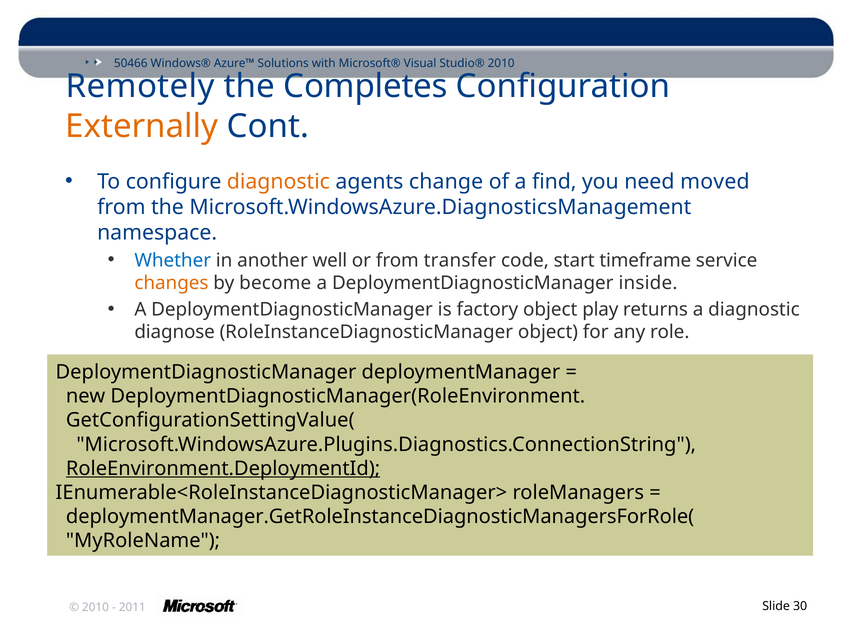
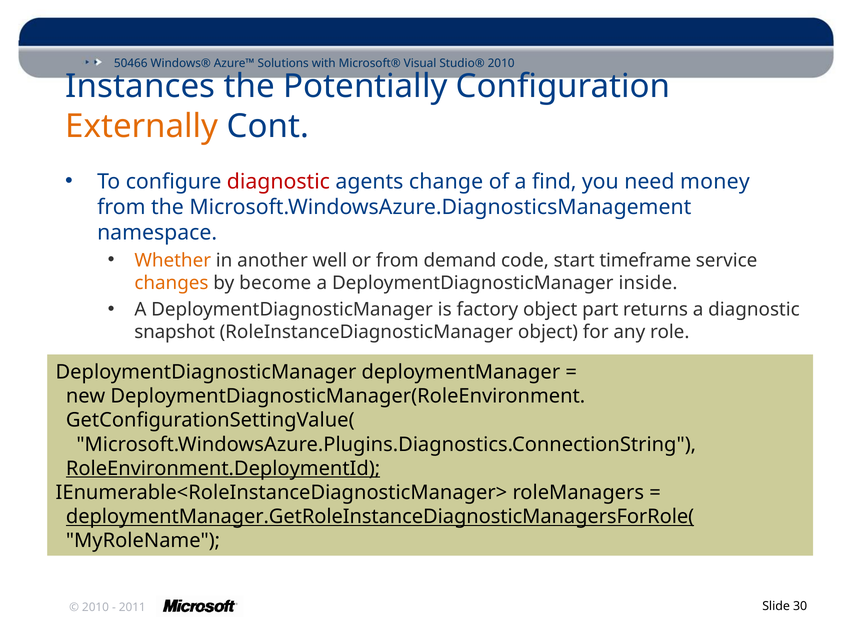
Remotely: Remotely -> Instances
Completes: Completes -> Potentially
diagnostic at (278, 182) colour: orange -> red
moved: moved -> money
Whether colour: blue -> orange
transfer: transfer -> demand
play: play -> part
diagnose: diagnose -> snapshot
deploymentManager.GetRoleInstanceDiagnosticManagersForRole( underline: none -> present
